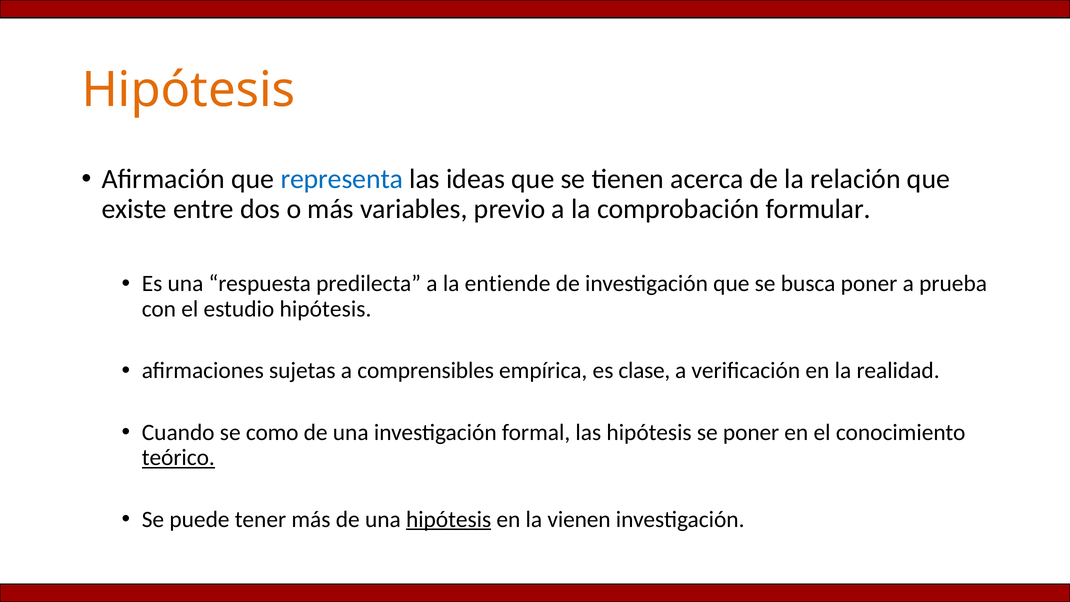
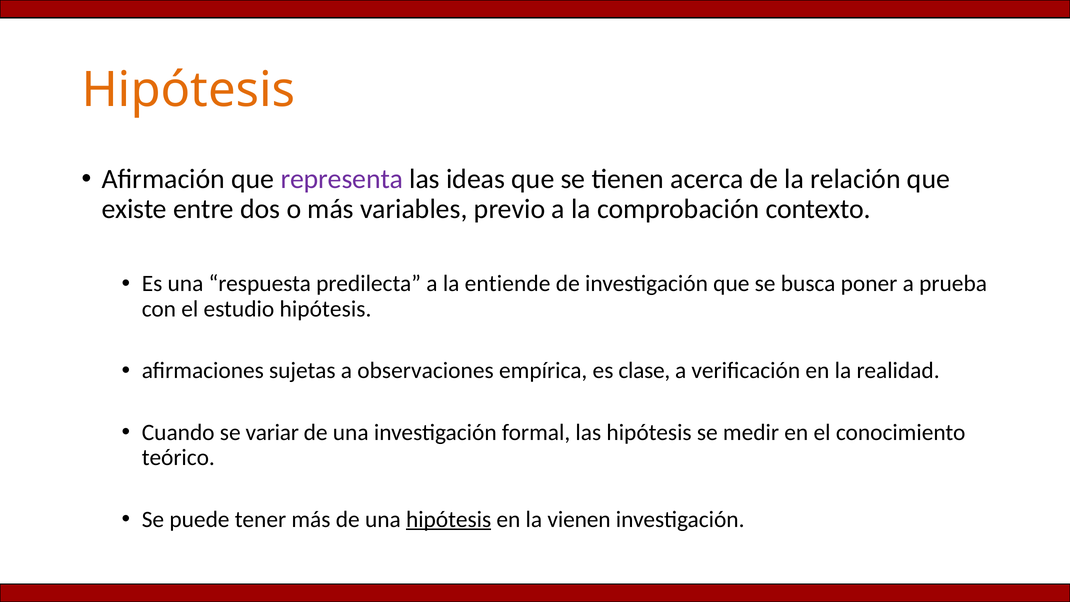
representa colour: blue -> purple
formular: formular -> contexto
comprensibles: comprensibles -> observaciones
como: como -> variar
se poner: poner -> medir
teórico underline: present -> none
